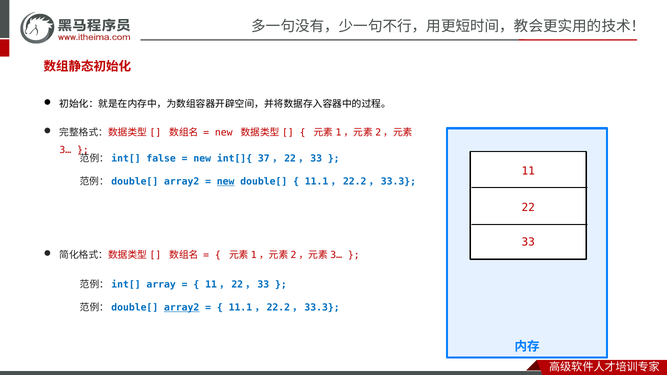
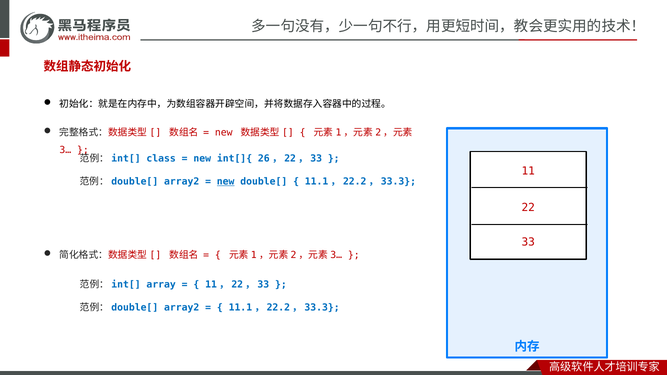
false: false -> class
37: 37 -> 26
array2 at (182, 308) underline: present -> none
